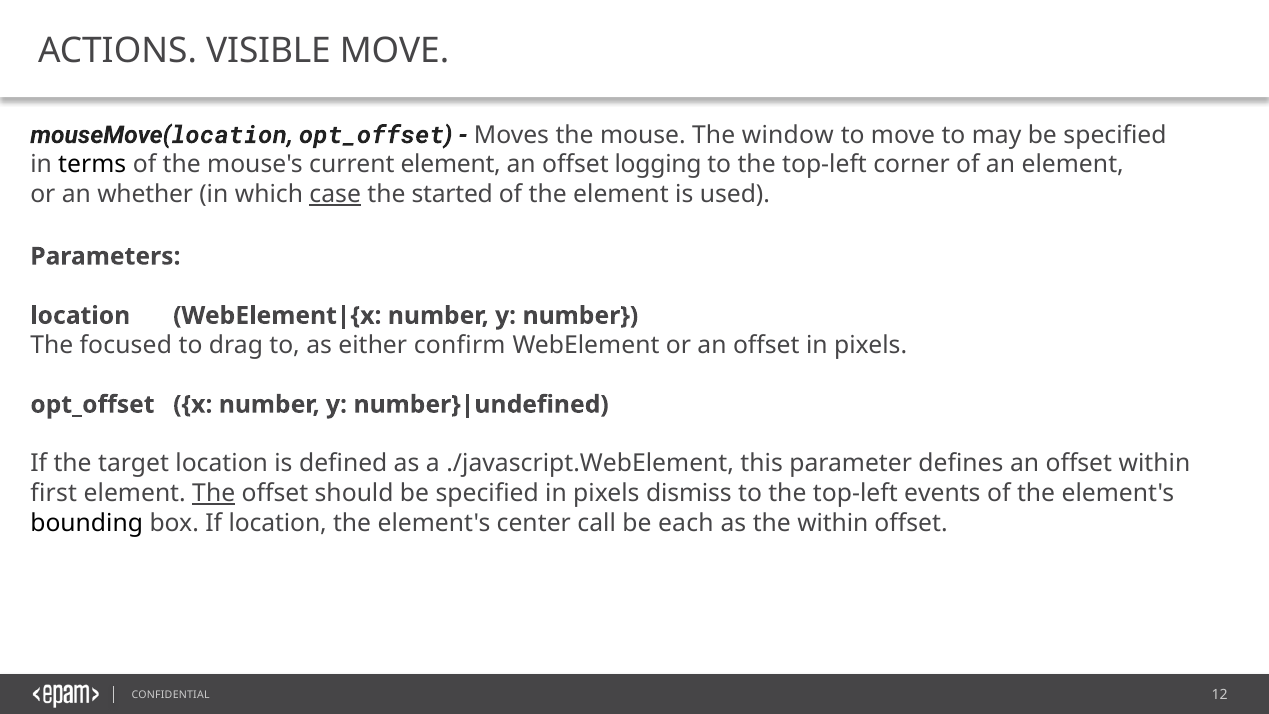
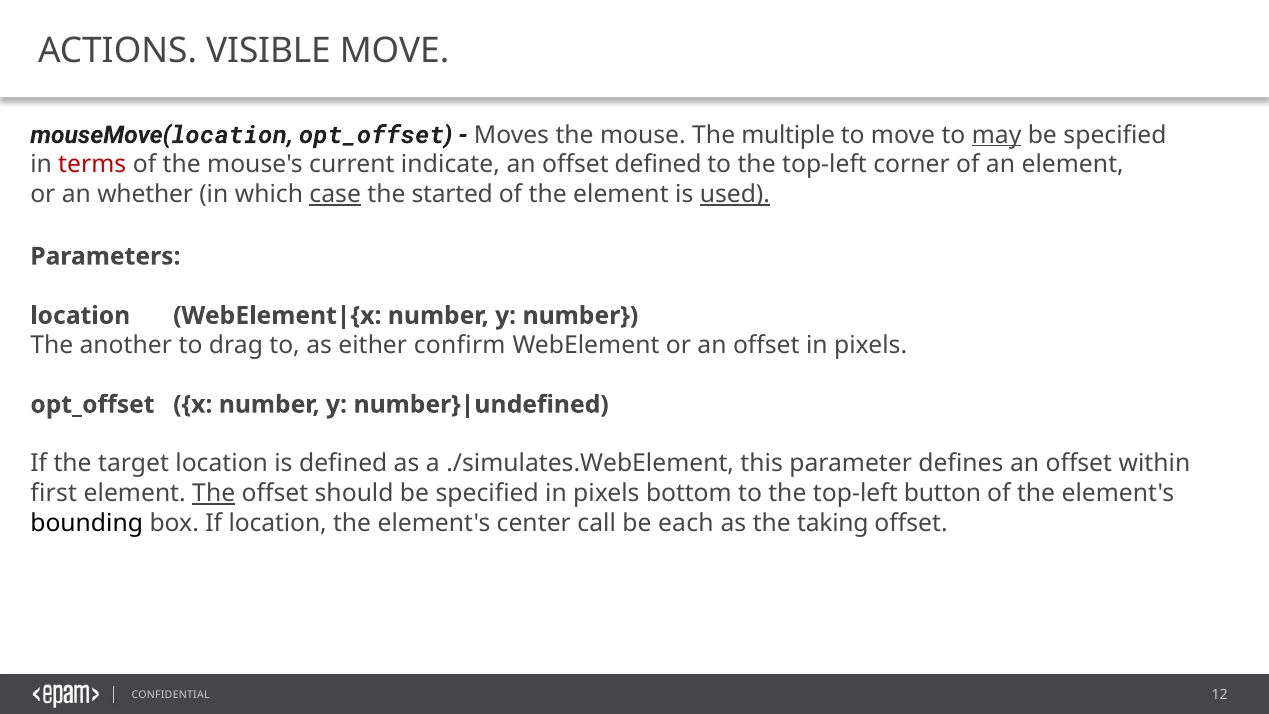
window: window -> multiple
may underline: none -> present
terms colour: black -> red
current element: element -> indicate
offset logging: logging -> defined
used underline: none -> present
focused: focused -> another
./javascript.WebElement: ./javascript.WebElement -> ./simulates.WebElement
dismiss: dismiss -> bottom
events: events -> button
the within: within -> taking
